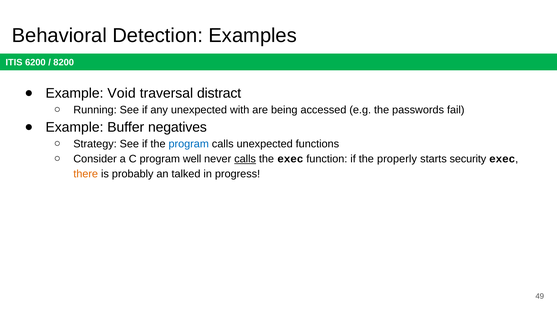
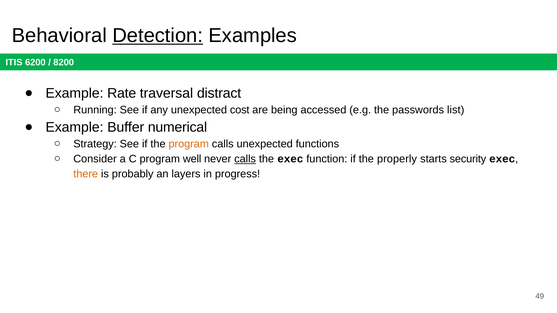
Detection underline: none -> present
Void: Void -> Rate
with: with -> cost
fail: fail -> list
negatives: negatives -> numerical
program at (189, 144) colour: blue -> orange
talked: talked -> layers
